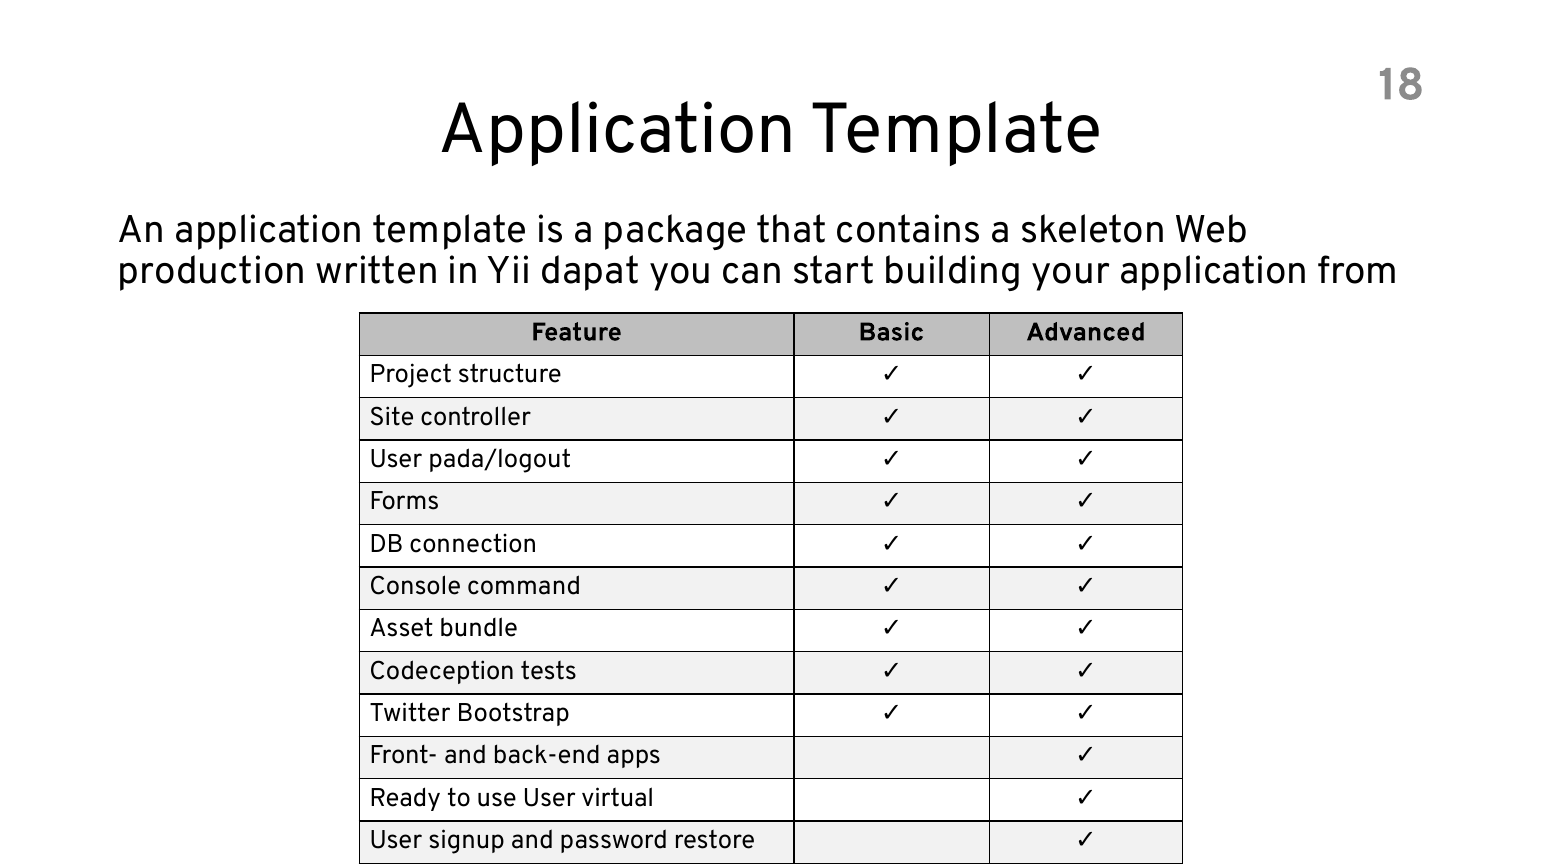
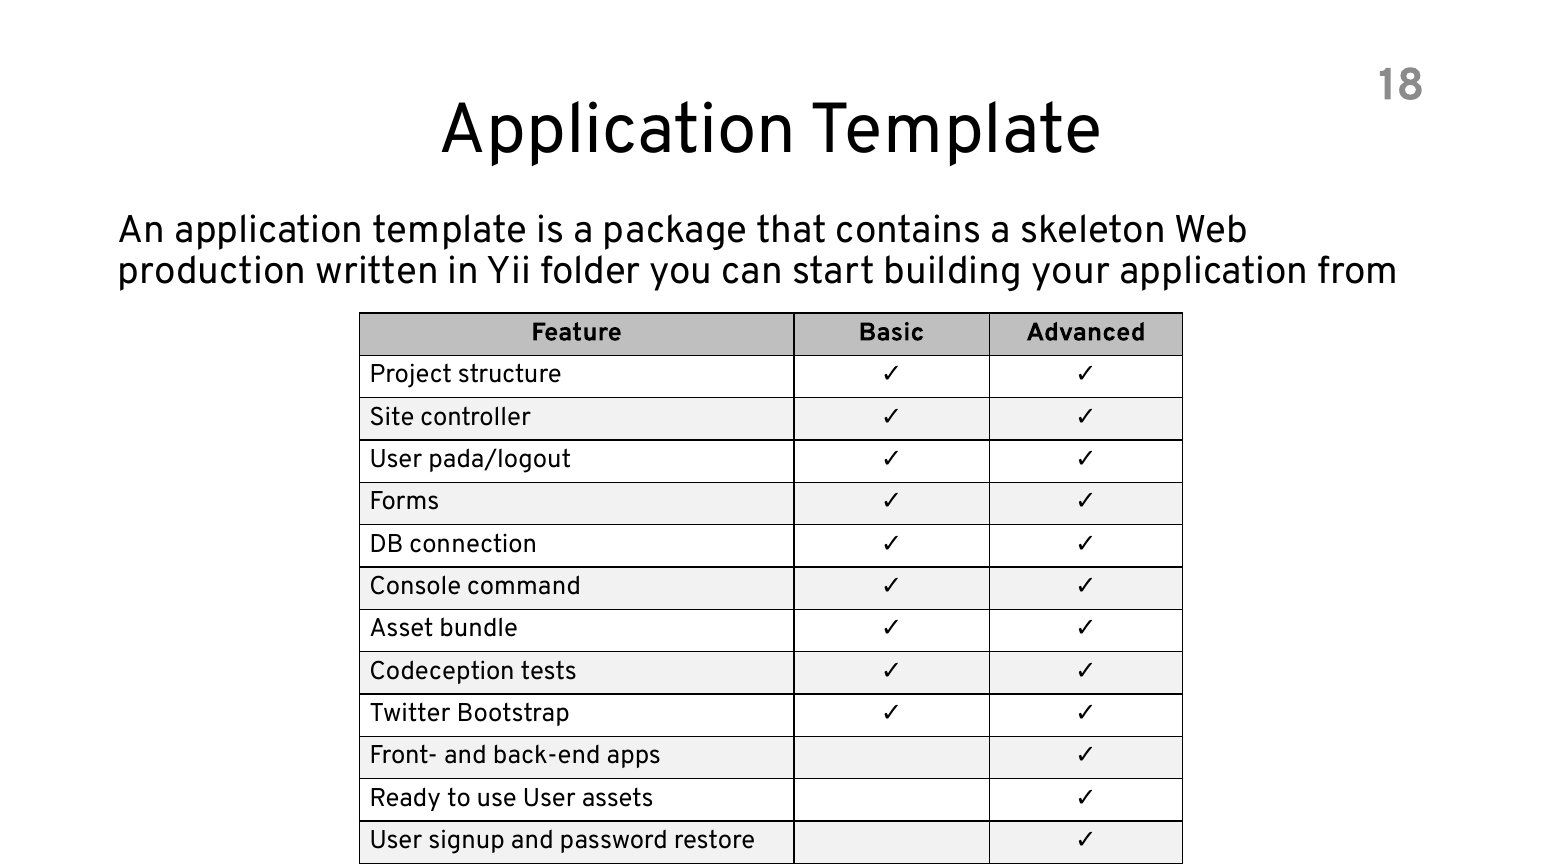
dapat: dapat -> folder
virtual: virtual -> assets
